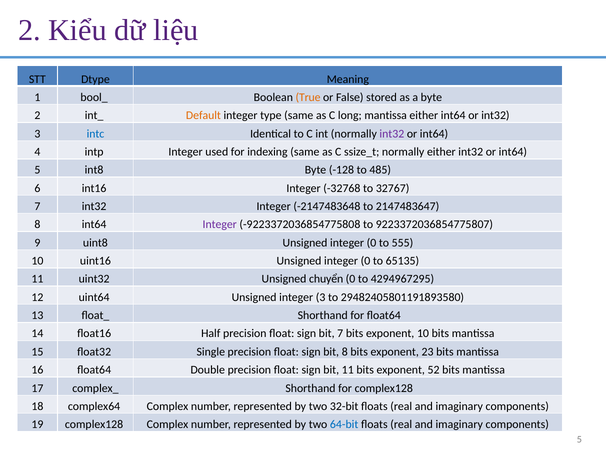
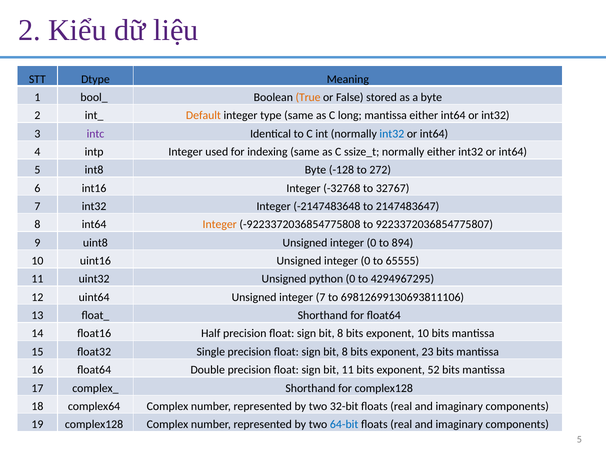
intc colour: blue -> purple
int32 at (392, 134) colour: purple -> blue
485: 485 -> 272
Integer at (220, 225) colour: purple -> orange
555: 555 -> 894
65135: 65135 -> 65555
chuyển: chuyển -> python
integer 3: 3 -> 7
29482405801191893580: 29482405801191893580 -> 69812699130693811106
7 at (340, 334): 7 -> 8
